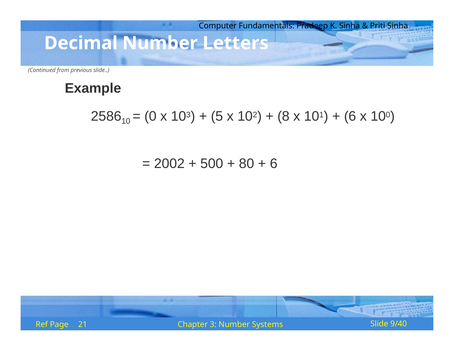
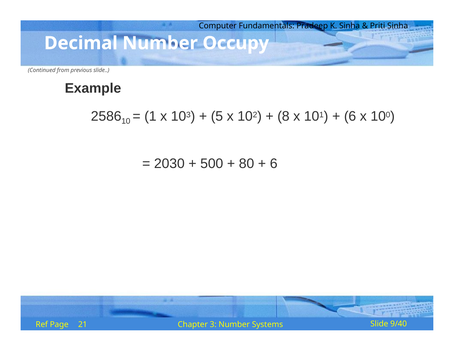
Letters: Letters -> Occupy
0 at (150, 116): 0 -> 1
2002: 2002 -> 2030
